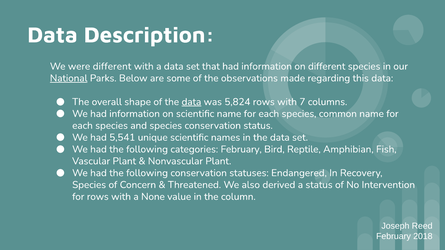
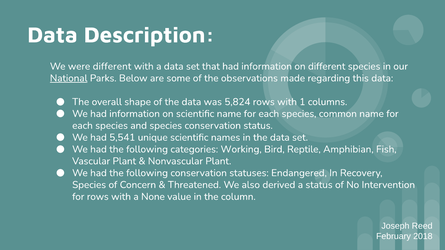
data at (191, 102) underline: present -> none
7: 7 -> 1
categories February: February -> Working
